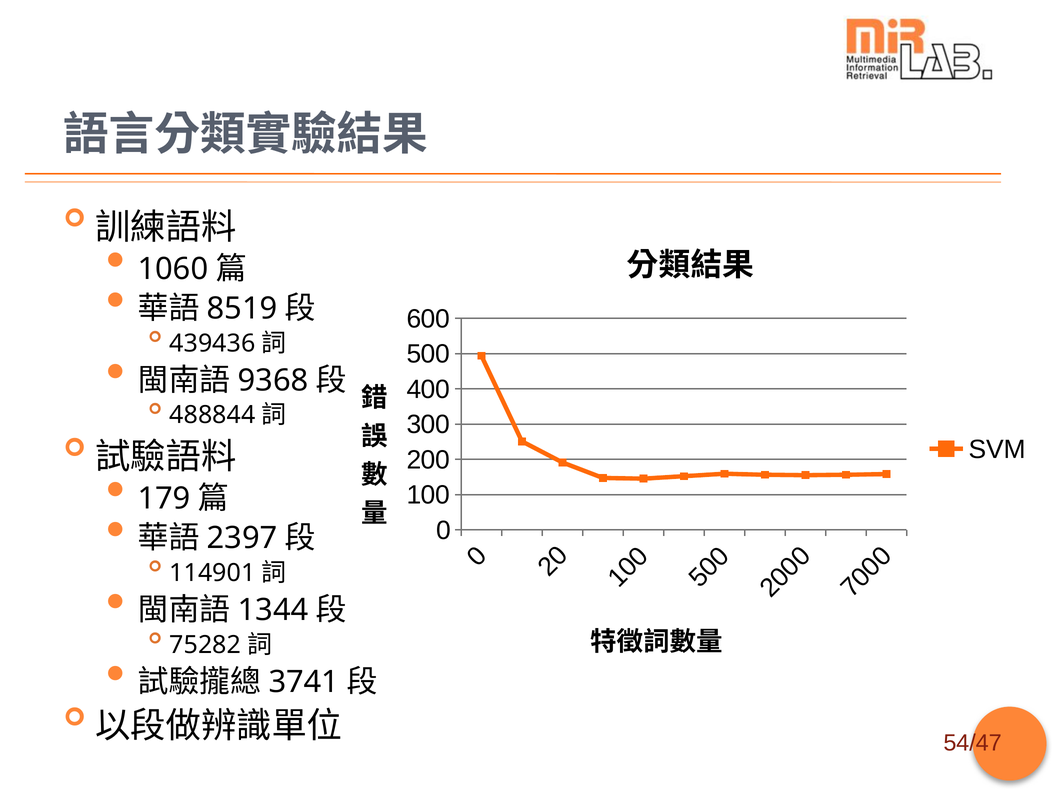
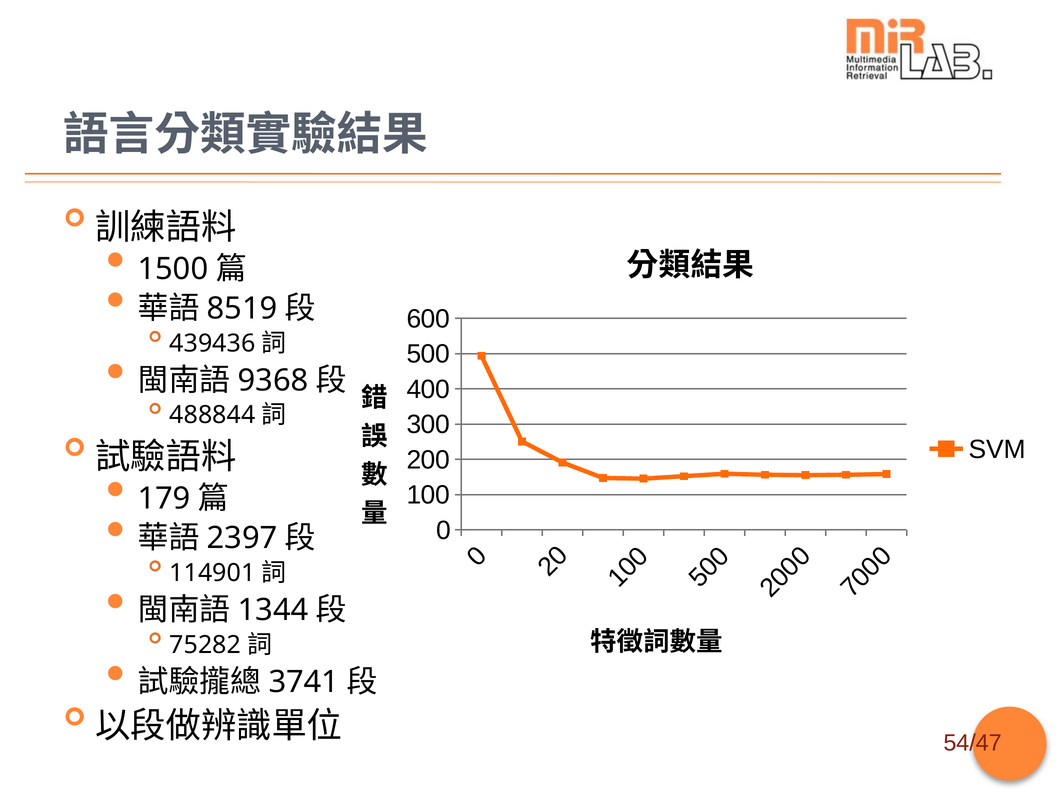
1060: 1060 -> 1500
